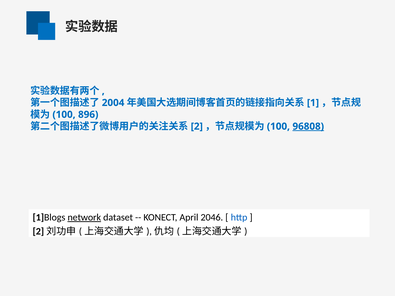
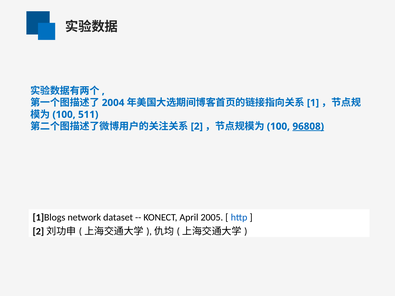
896: 896 -> 511
network underline: present -> none
2046: 2046 -> 2005
